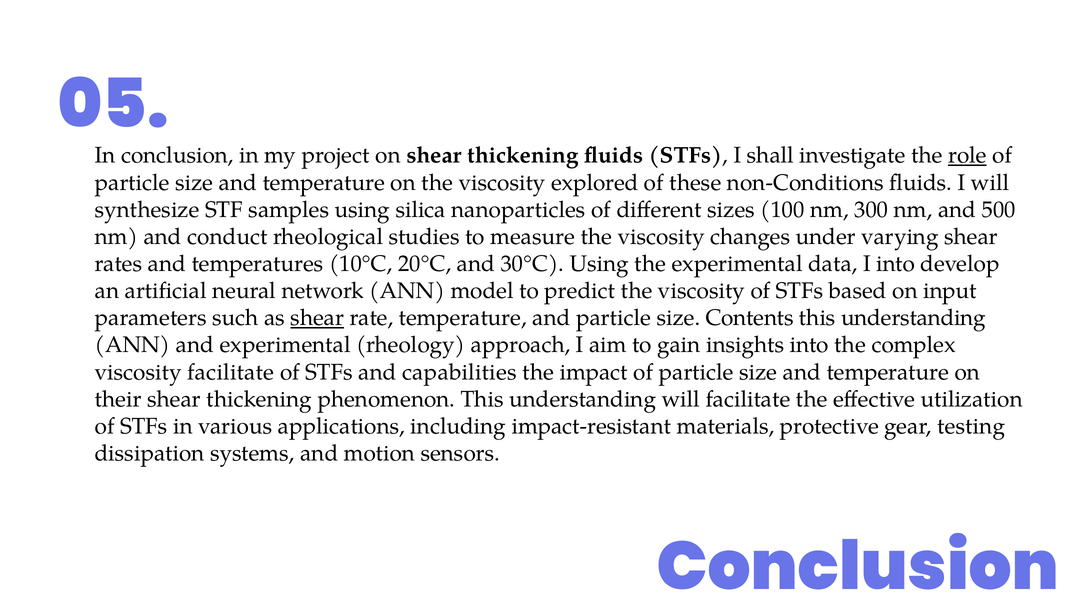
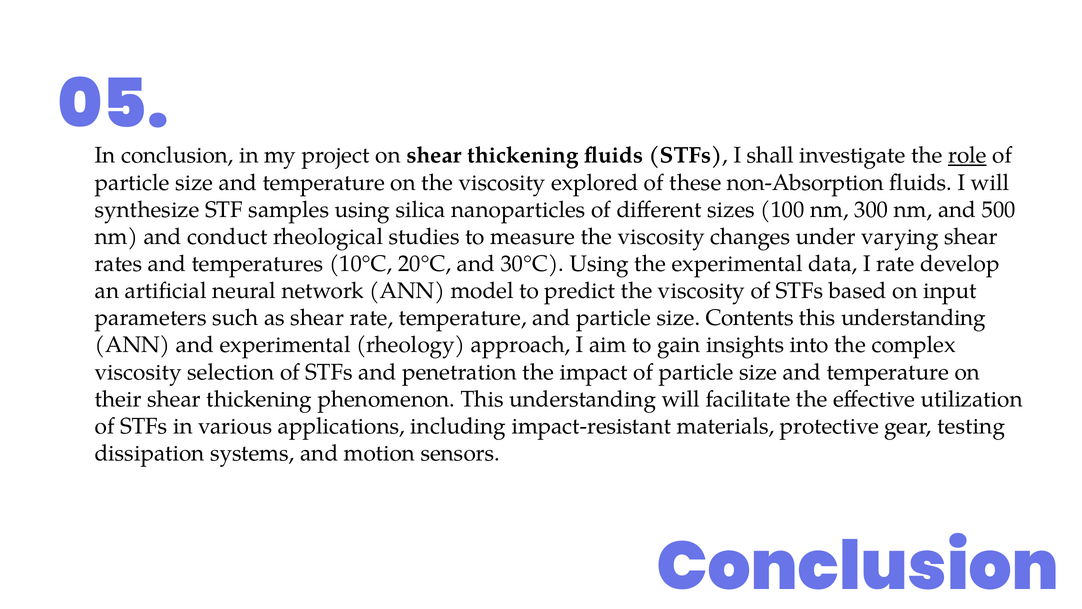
non-Conditions: non-Conditions -> non-Absorption
I into: into -> rate
shear at (317, 318) underline: present -> none
viscosity facilitate: facilitate -> selection
capabilities: capabilities -> penetration
